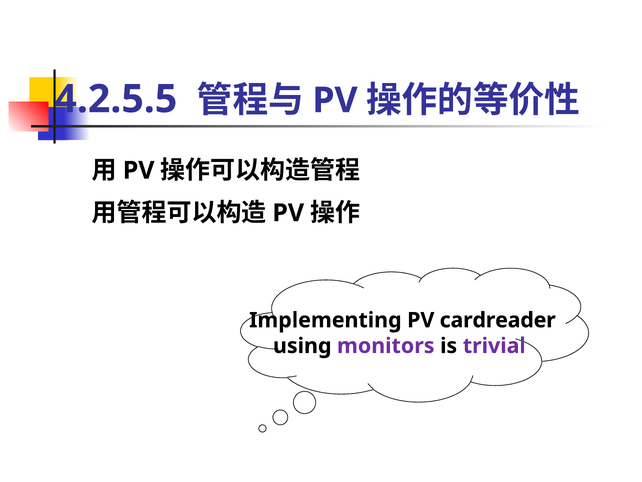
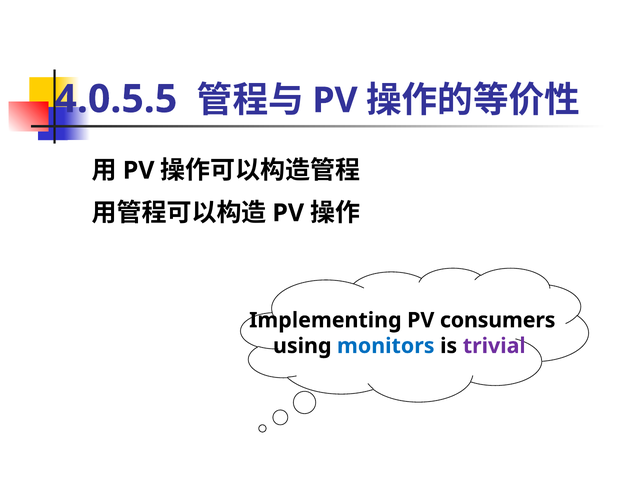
4.2.5.5: 4.2.5.5 -> 4.0.5.5
cardreader: cardreader -> consumers
monitors colour: purple -> blue
